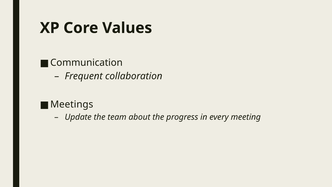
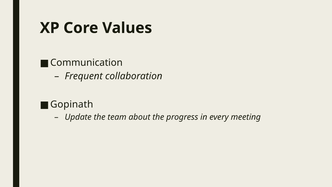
Meetings: Meetings -> Gopinath
